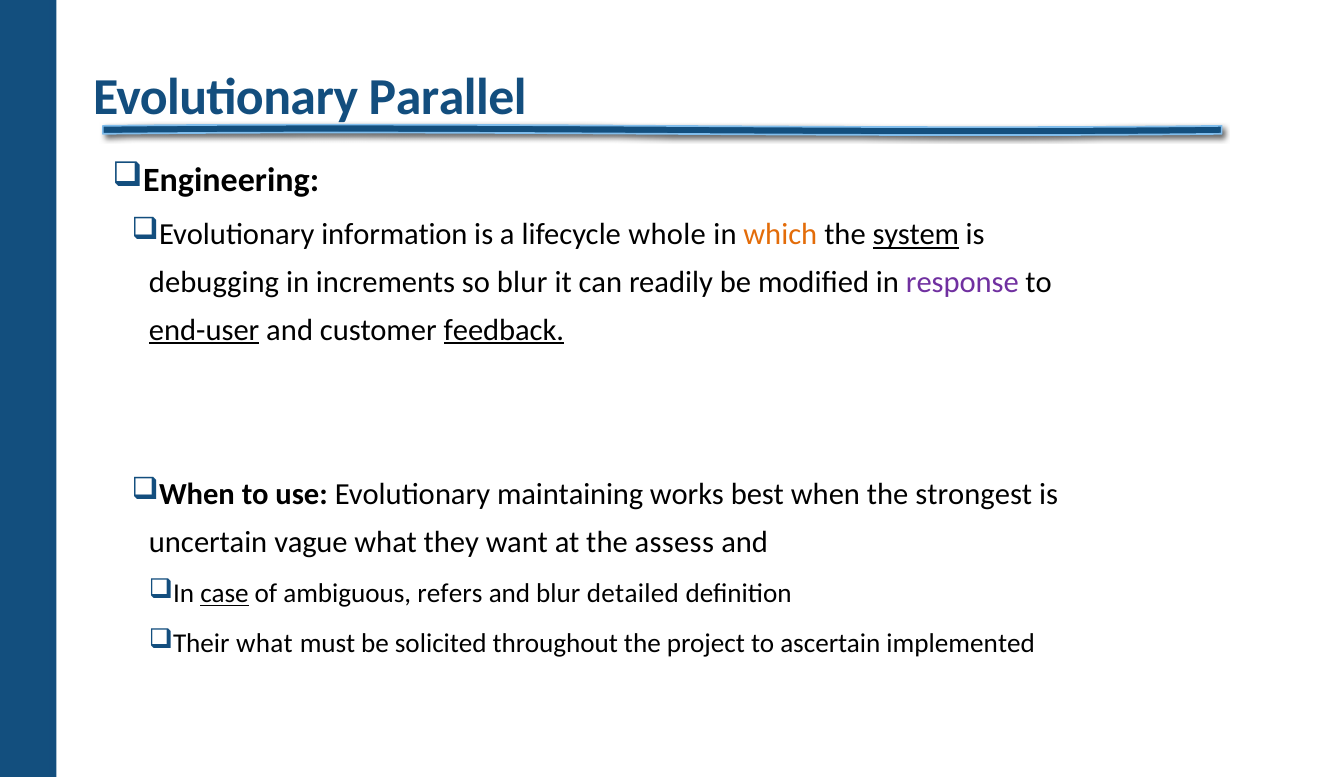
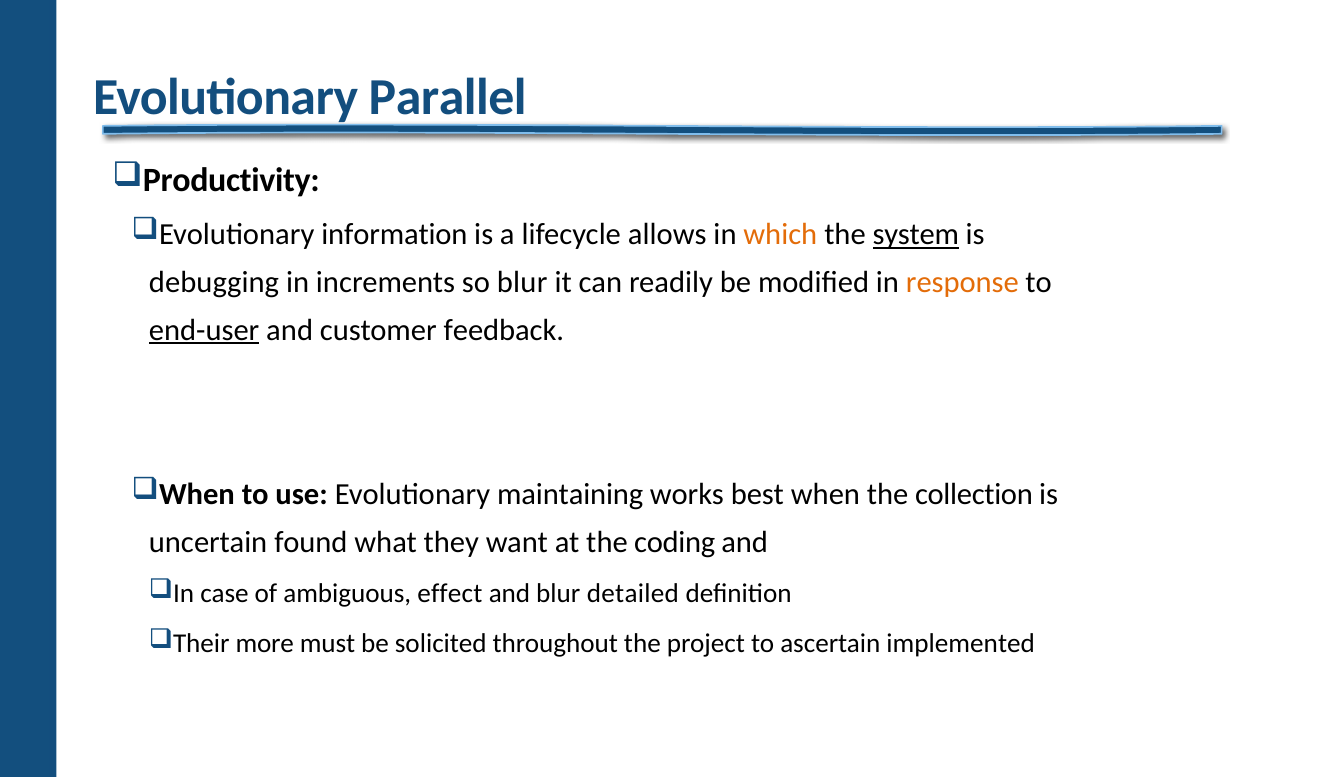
Engineering: Engineering -> Productivity
whole: whole -> allows
response colour: purple -> orange
feedback underline: present -> none
strongest: strongest -> collection
vague: vague -> found
assess: assess -> coding
case underline: present -> none
refers: refers -> effect
what at (265, 644): what -> more
